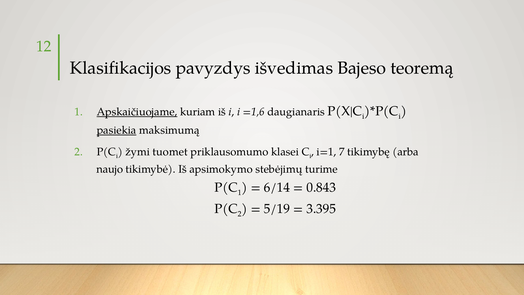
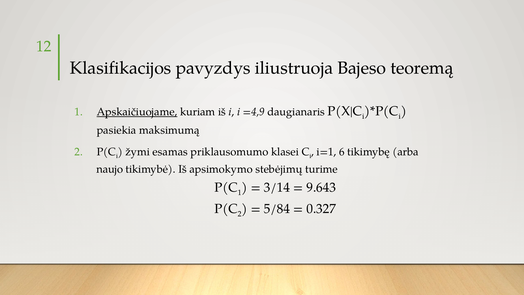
išvedimas: išvedimas -> iliustruoja
=1,6: =1,6 -> =4,9
pasiekia underline: present -> none
tuomet: tuomet -> esamas
7: 7 -> 6
6/14: 6/14 -> 3/14
0.843: 0.843 -> 9.643
5/19: 5/19 -> 5/84
3.395: 3.395 -> 0.327
